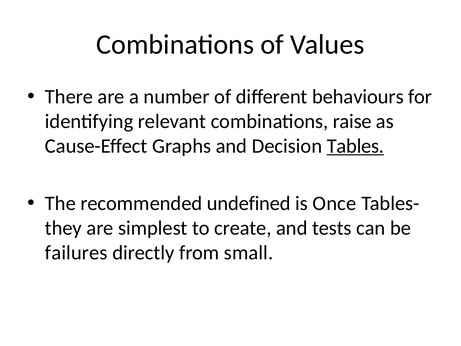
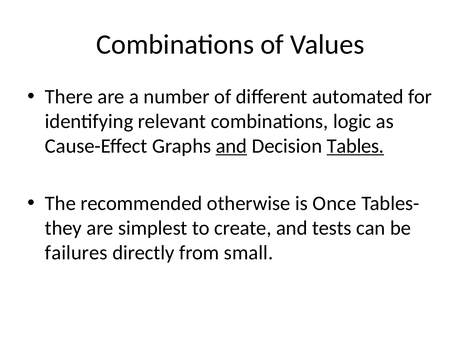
behaviours: behaviours -> automated
raise: raise -> logic
and at (231, 146) underline: none -> present
undefined: undefined -> otherwise
